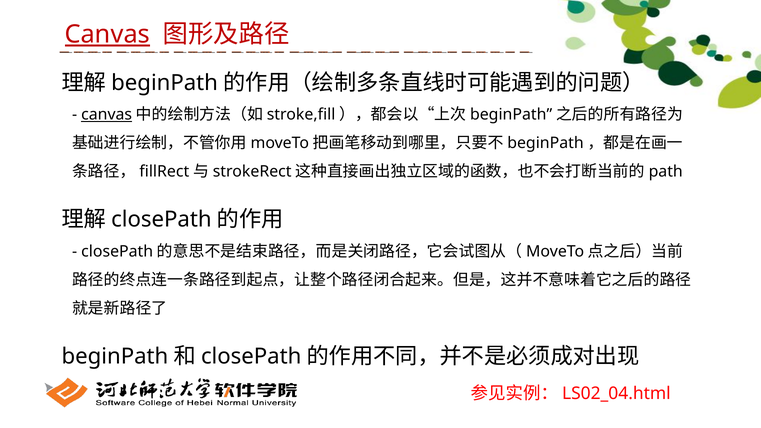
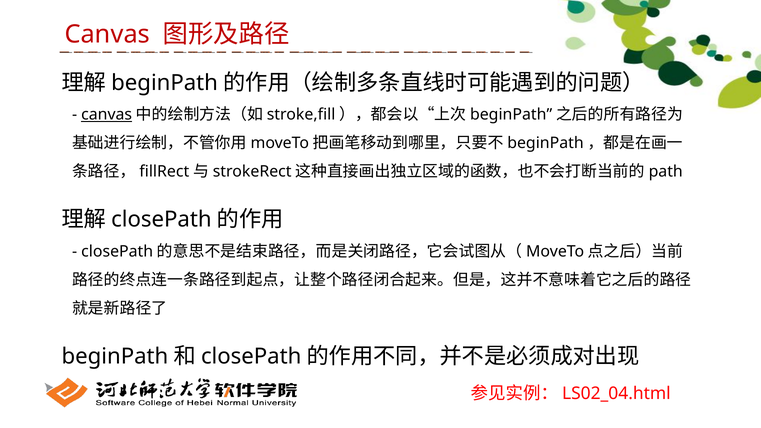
Canvas at (107, 35) underline: present -> none
